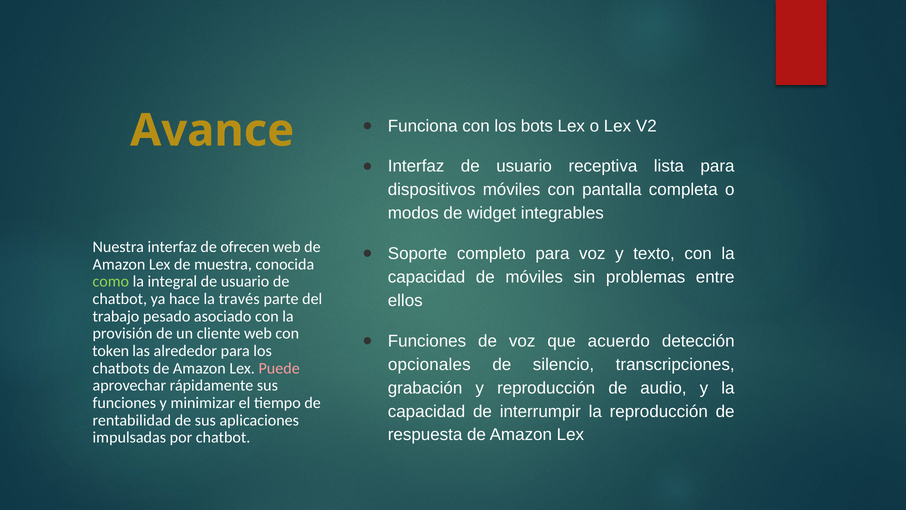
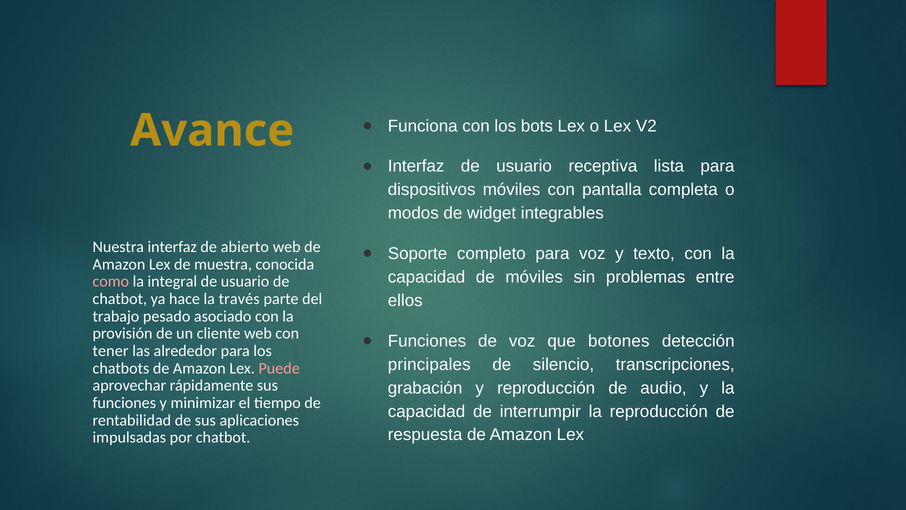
ofrecen: ofrecen -> abierto
como colour: light green -> pink
acuerdo: acuerdo -> botones
token: token -> tener
opcionales: opcionales -> principales
